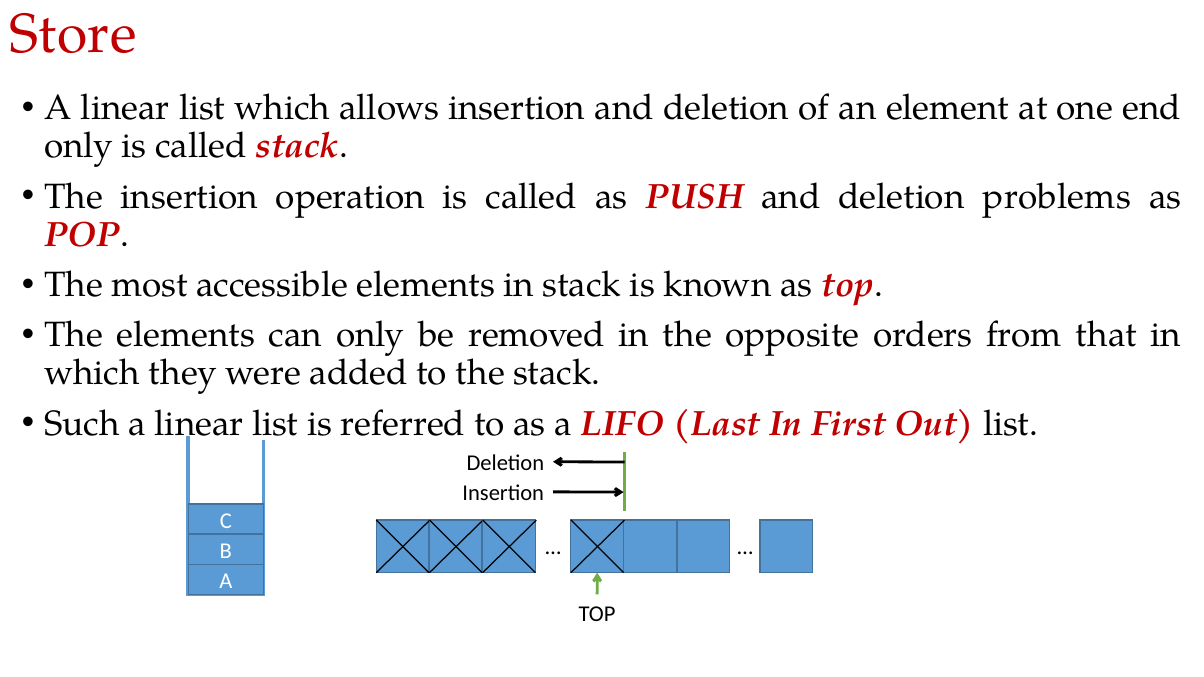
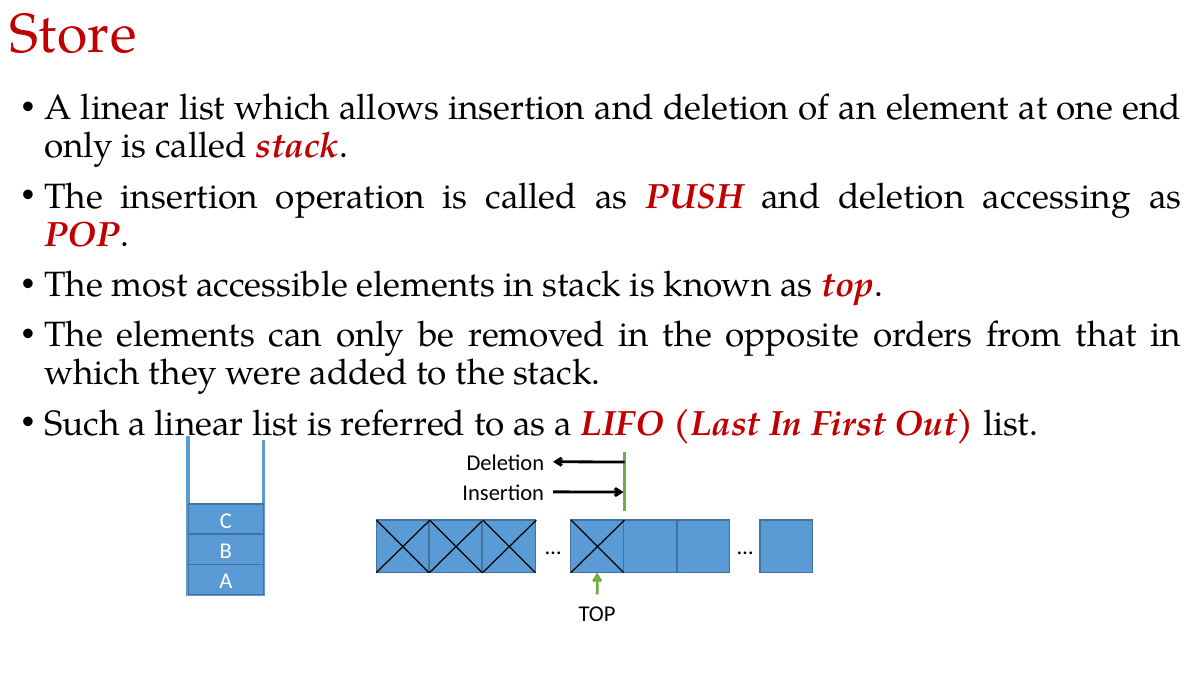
problems: problems -> accessing
